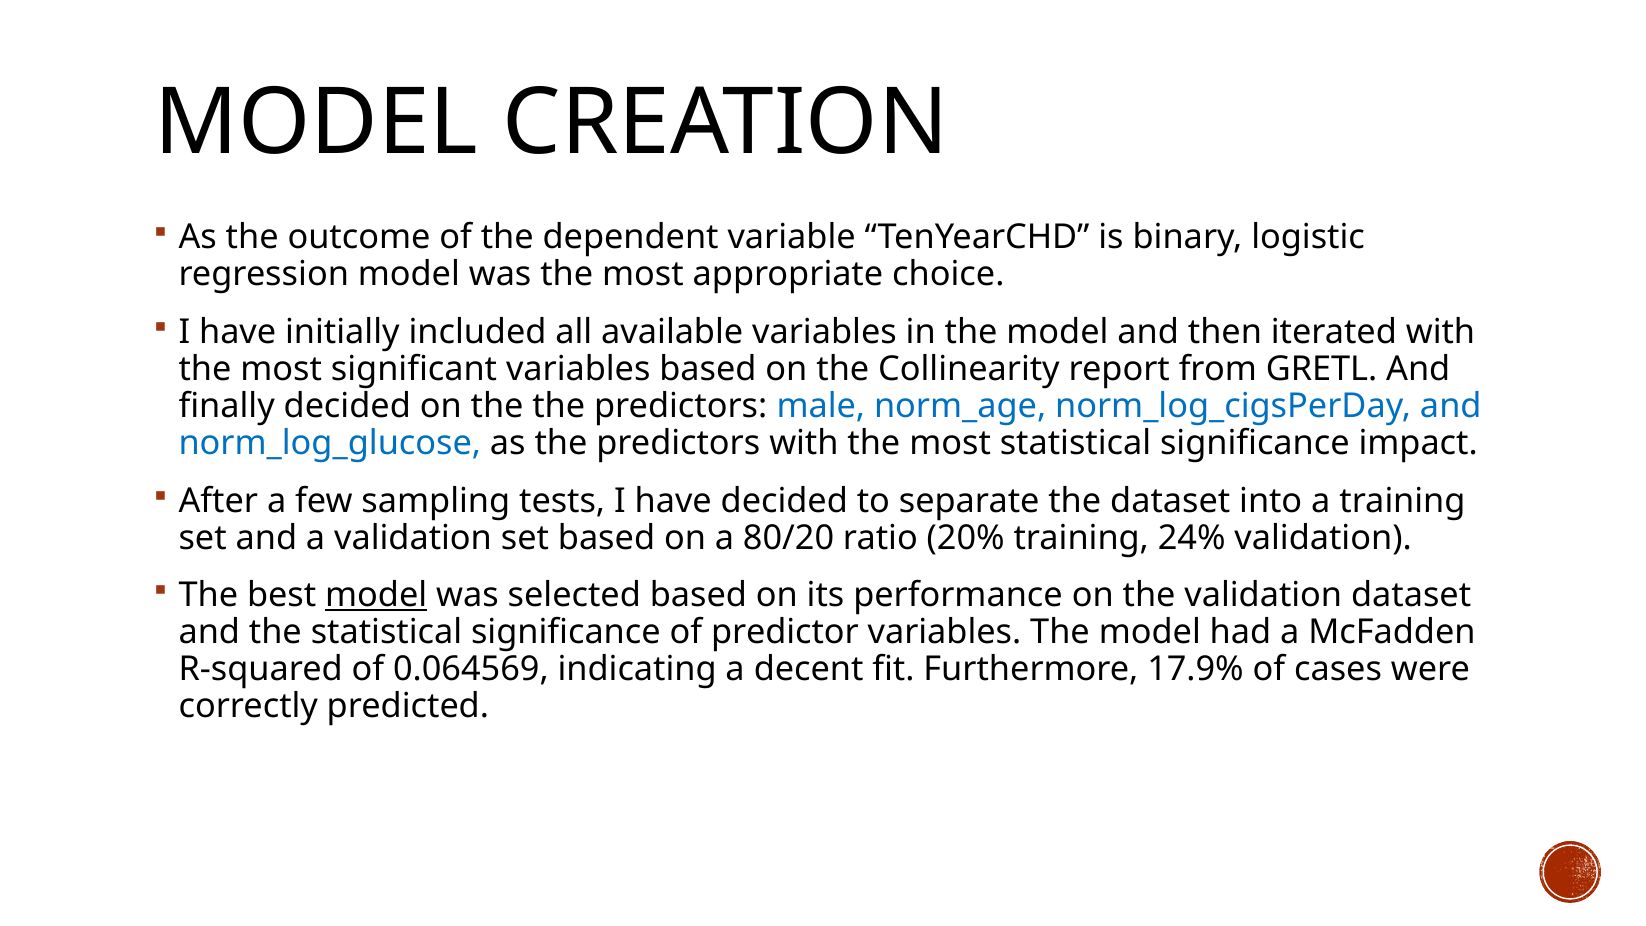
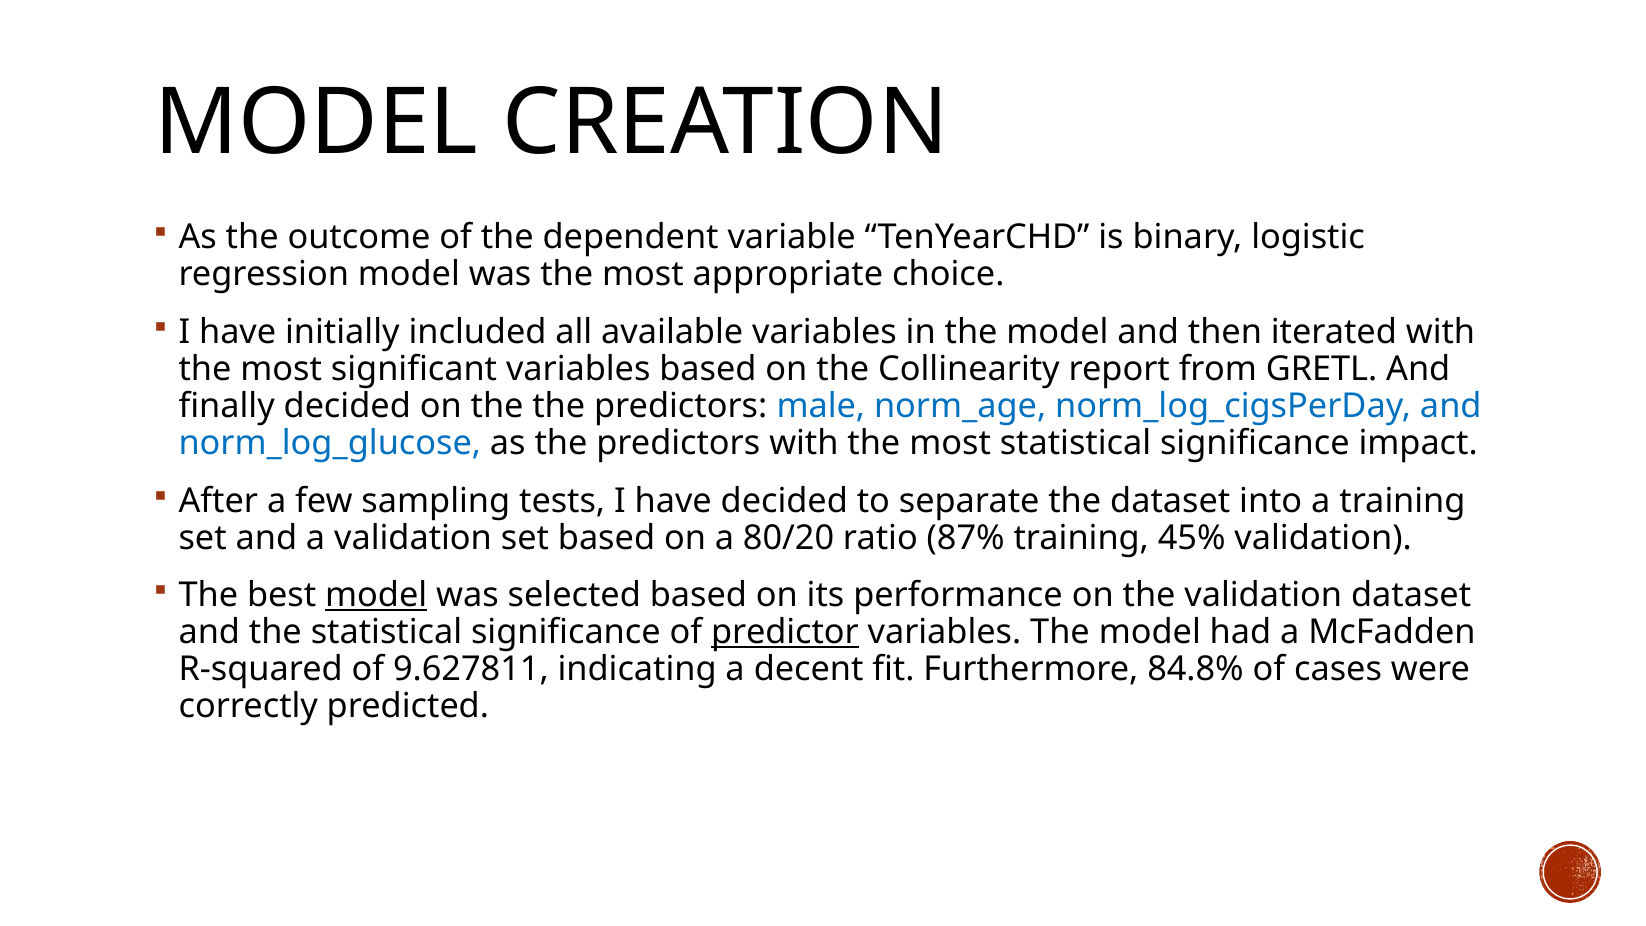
20%: 20% -> 87%
24%: 24% -> 45%
predictor underline: none -> present
0.064569: 0.064569 -> 9.627811
17.9%: 17.9% -> 84.8%
